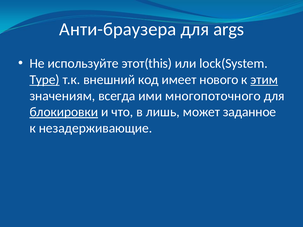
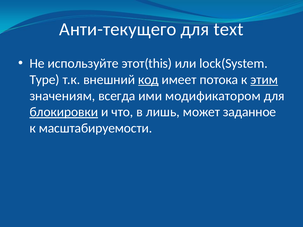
Анти-браузера: Анти-браузера -> Анти-текущего
args: args -> text
Type underline: present -> none
код underline: none -> present
нового: нового -> потока
многопоточного: многопоточного -> модификатором
незадерживающие: незадерживающие -> масштабируемости
